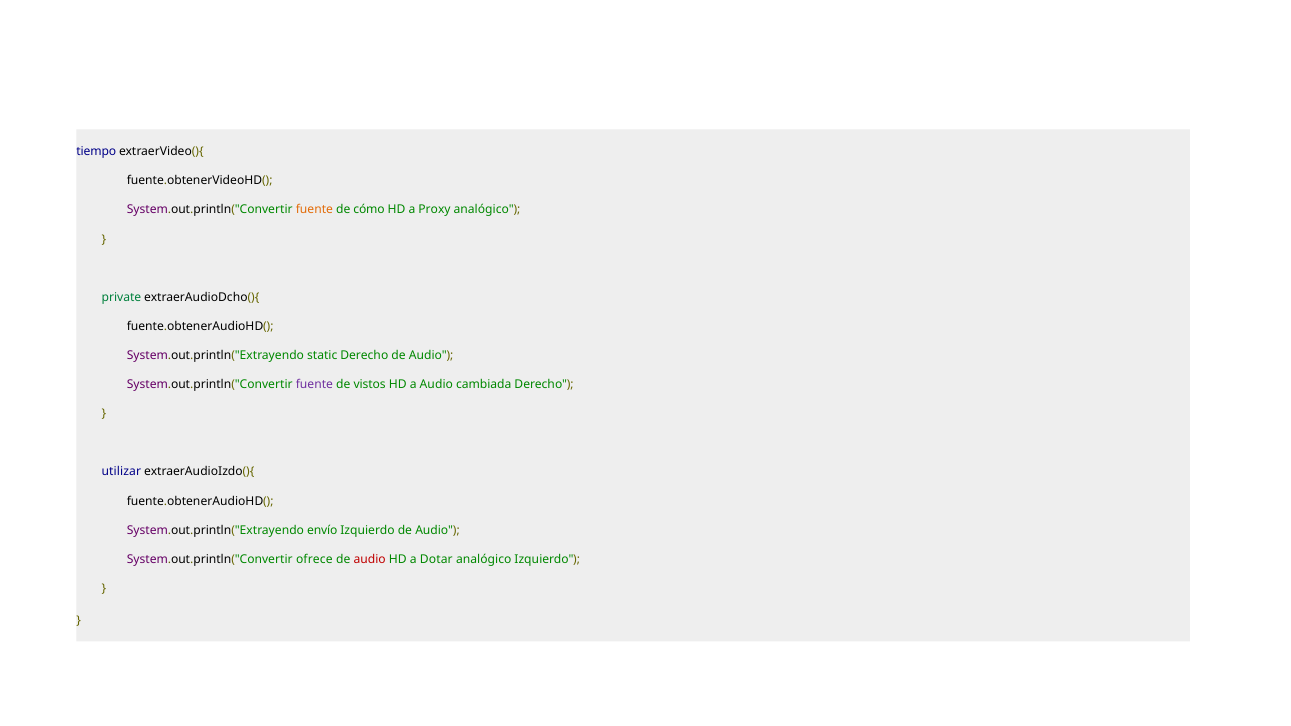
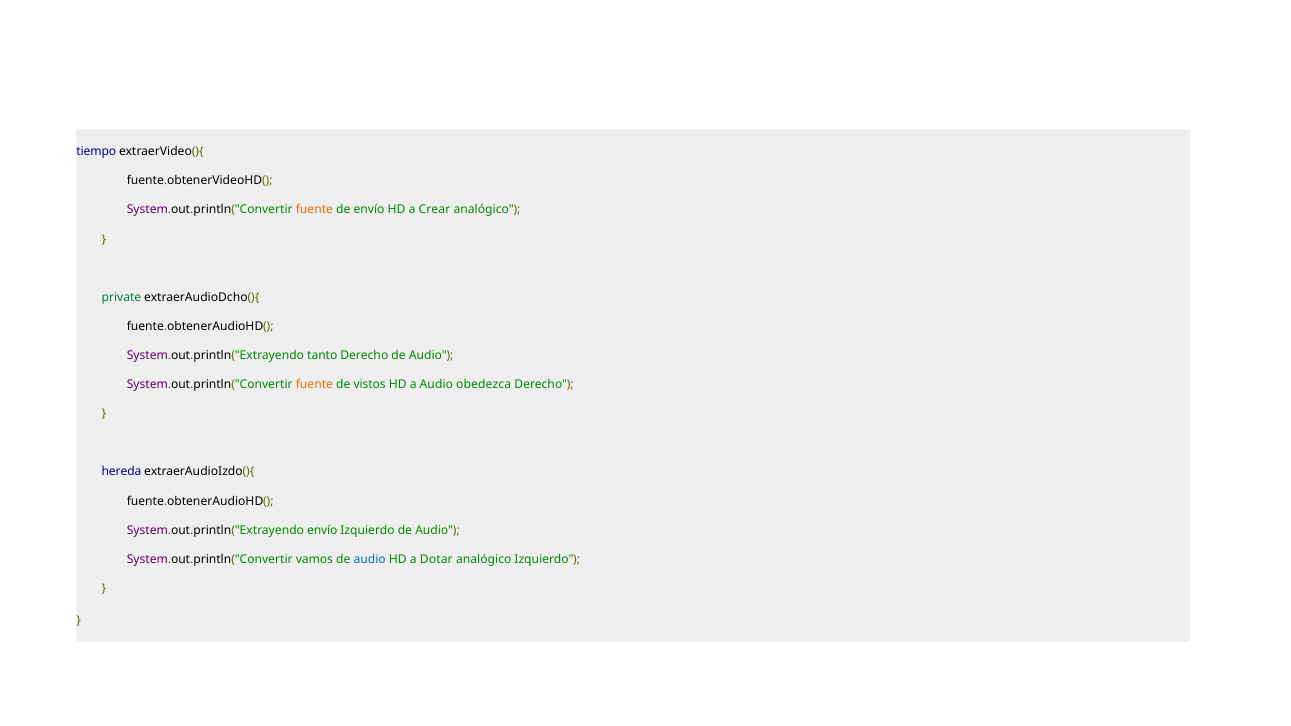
de cómo: cómo -> envío
Proxy: Proxy -> Crear
static: static -> tanto
fuente at (314, 385) colour: purple -> orange
cambiada: cambiada -> obedezca
utilizar: utilizar -> hereda
ofrece: ofrece -> vamos
audio at (370, 559) colour: red -> blue
